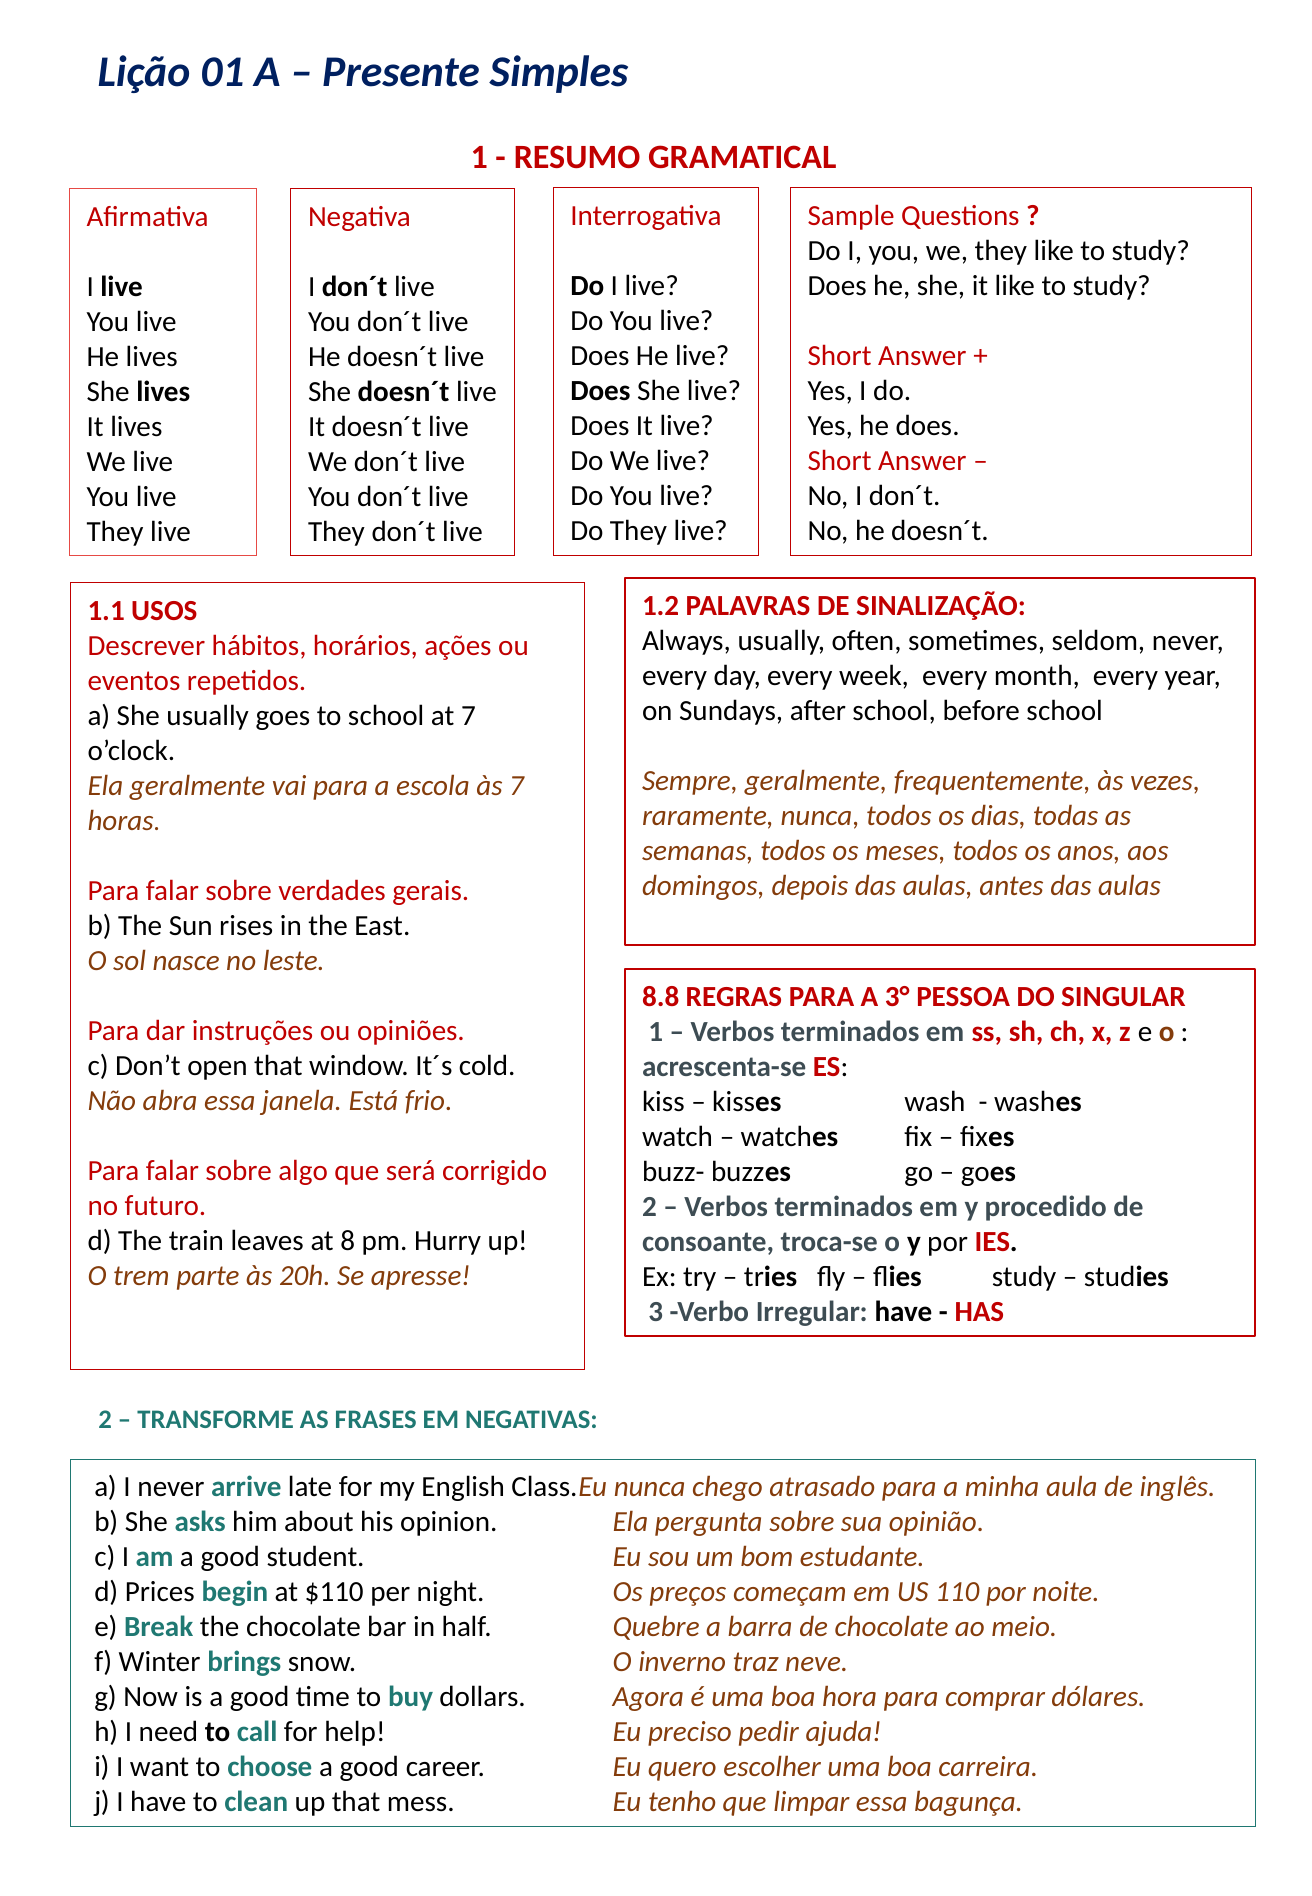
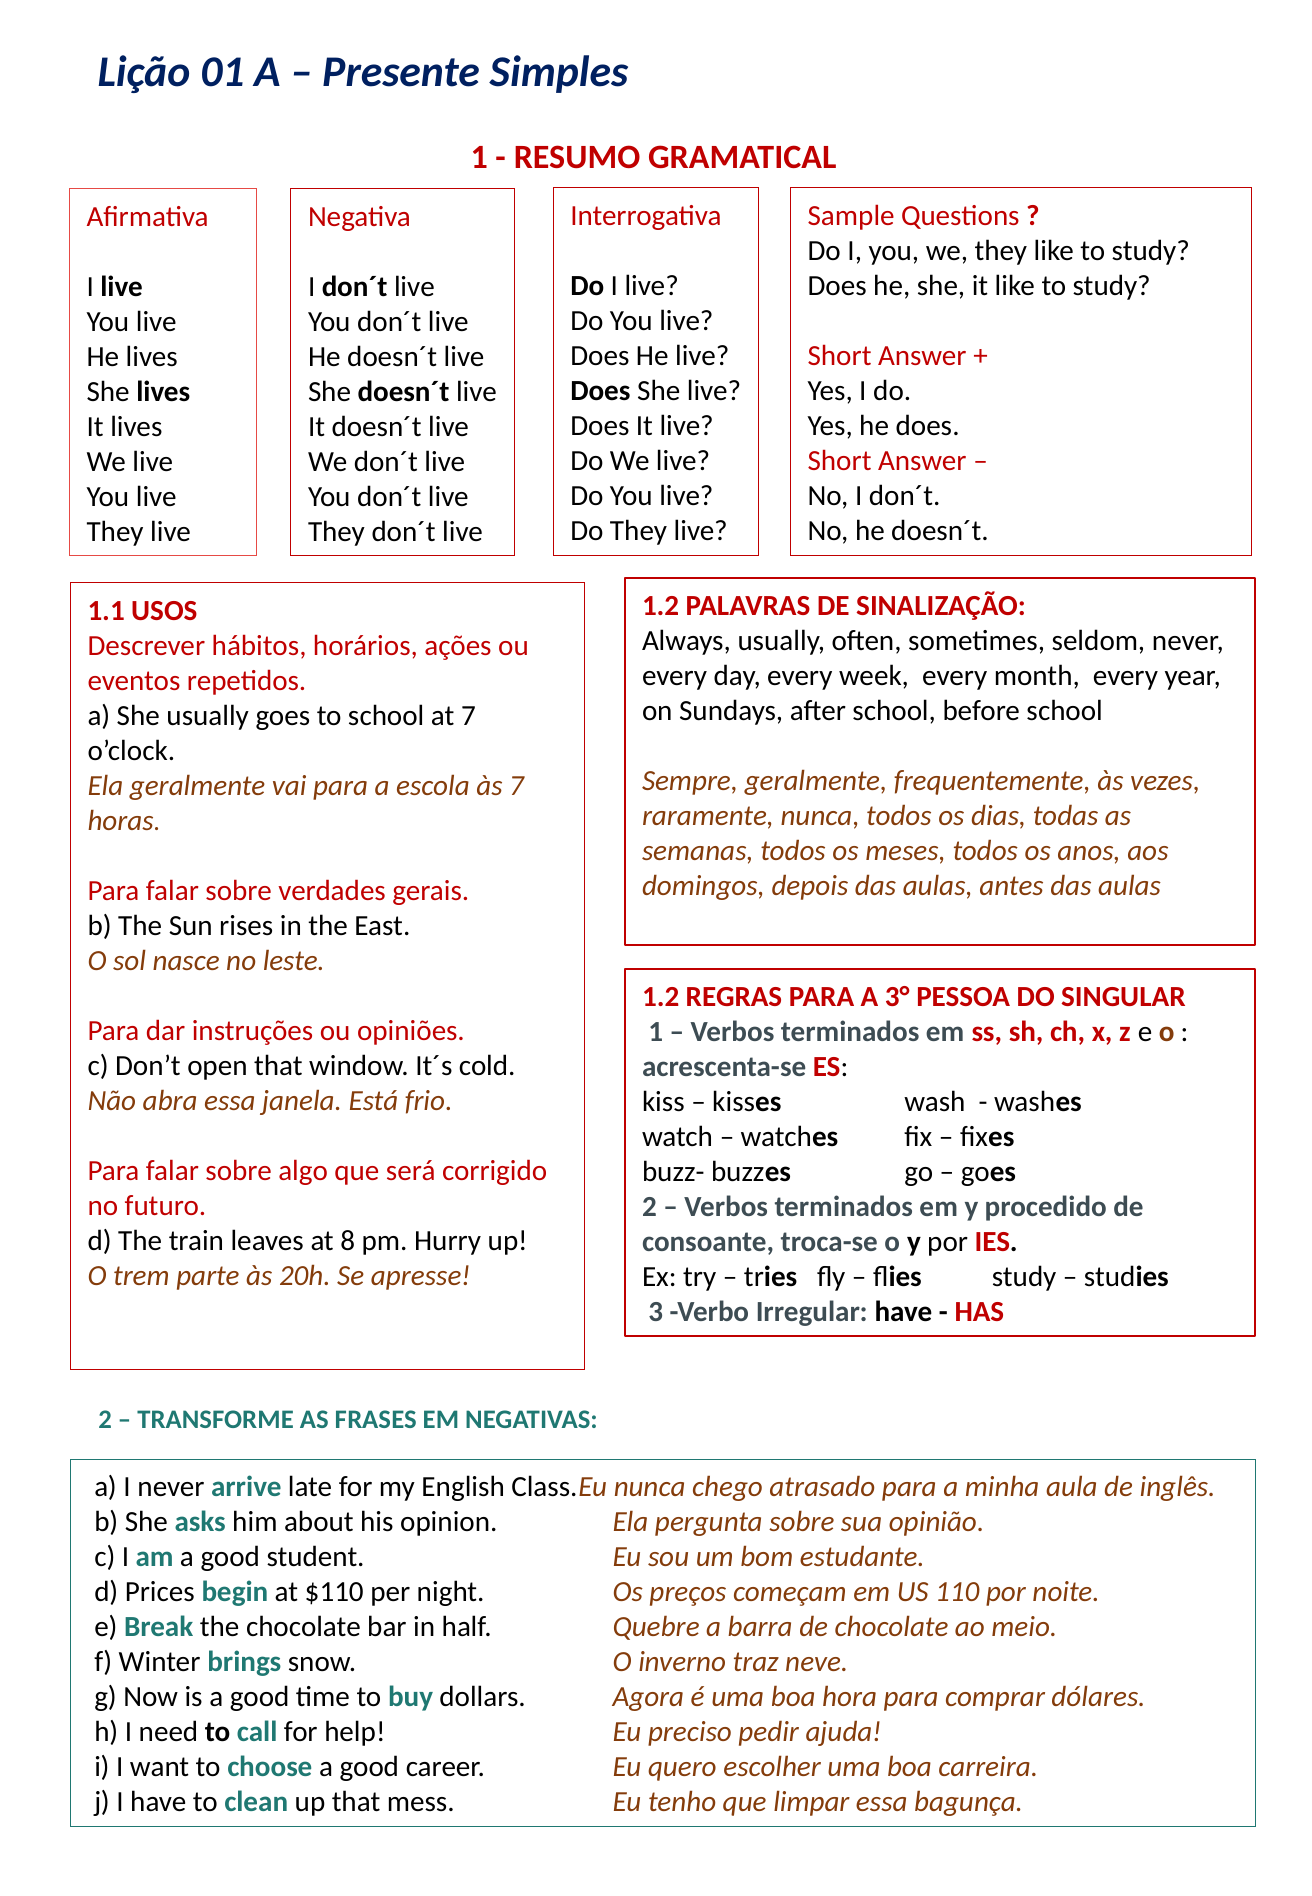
8.8 at (661, 997): 8.8 -> 1.2
